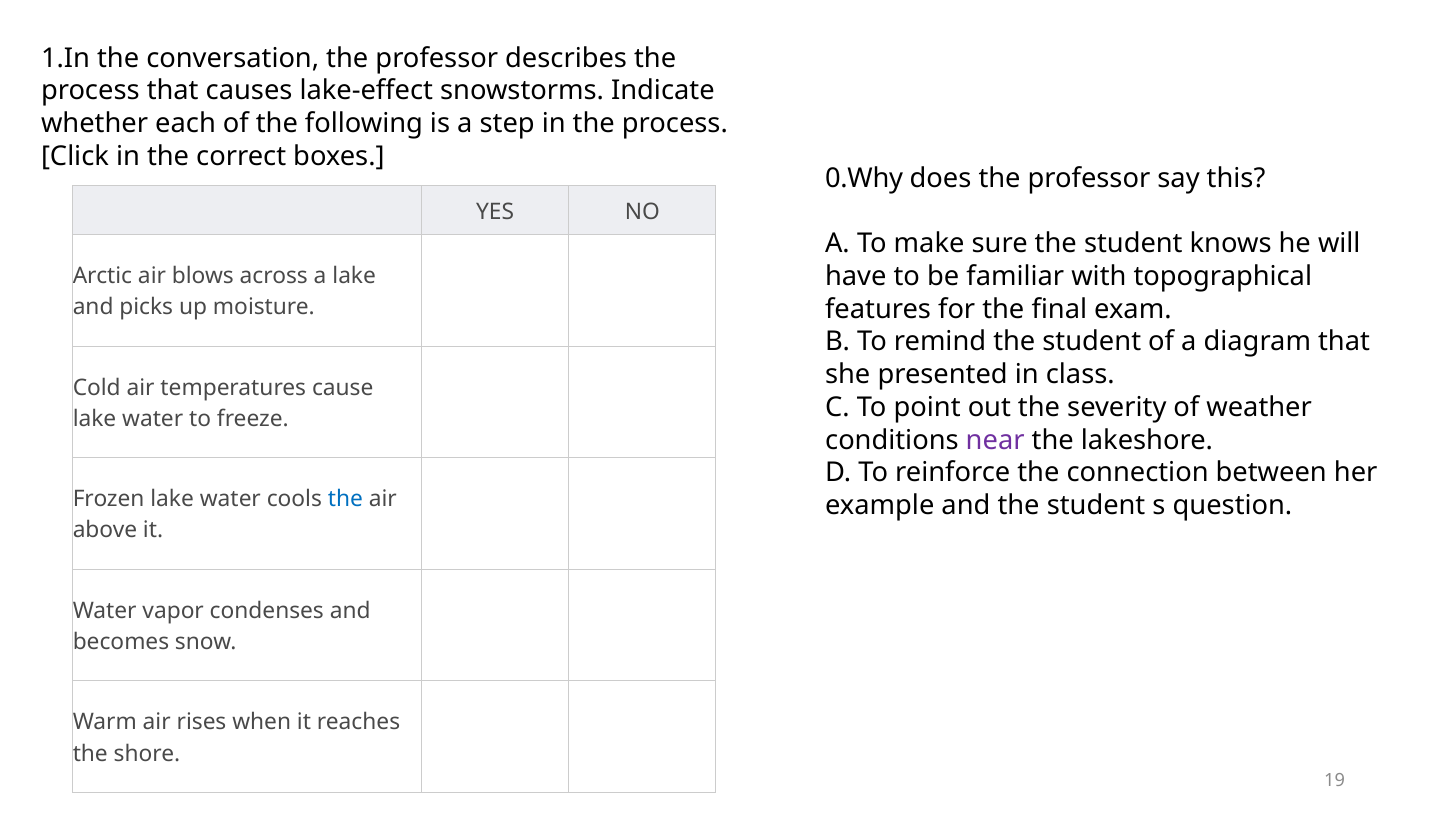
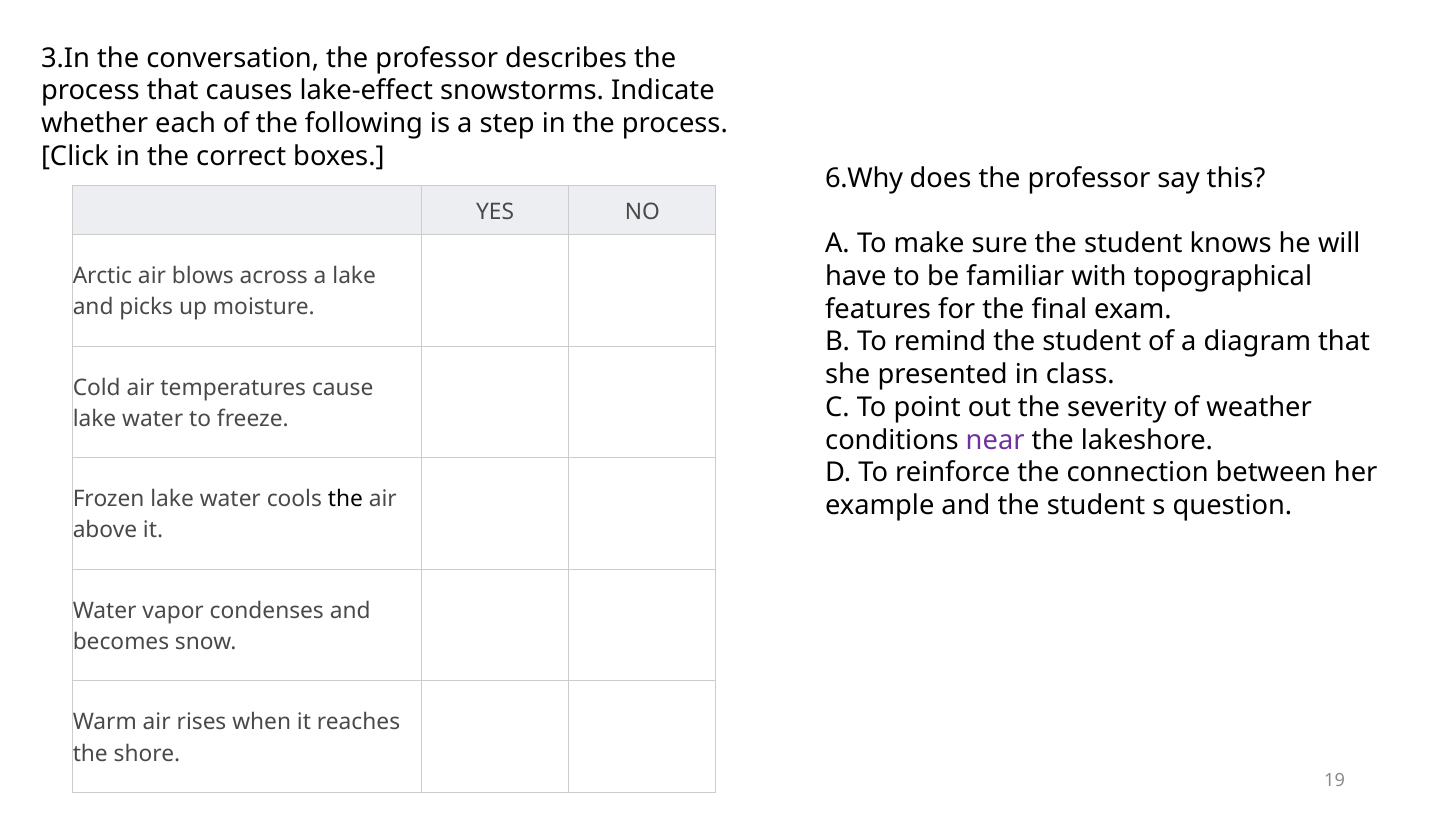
1.In: 1.In -> 3.In
0.Why: 0.Why -> 6.Why
the at (345, 499) colour: blue -> black
